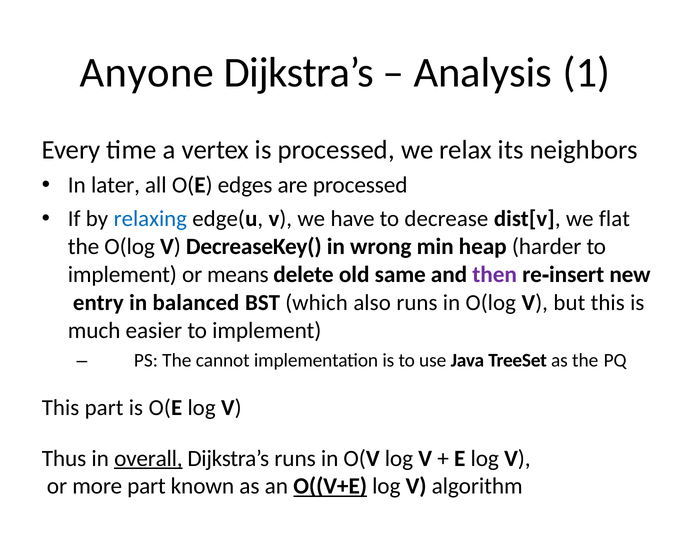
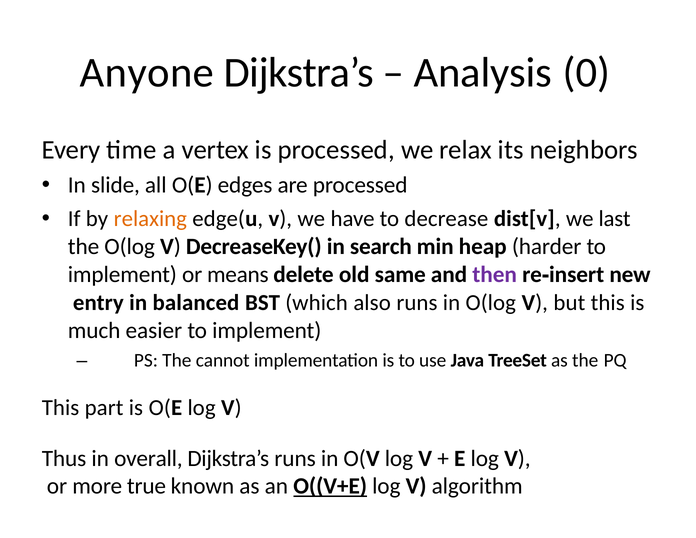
1: 1 -> 0
later: later -> slide
relaxing colour: blue -> orange
flat: flat -> last
wrong: wrong -> search
overall underline: present -> none
more part: part -> true
